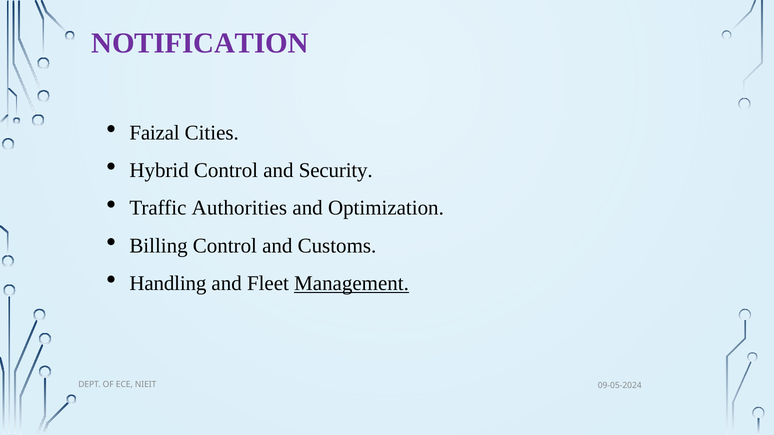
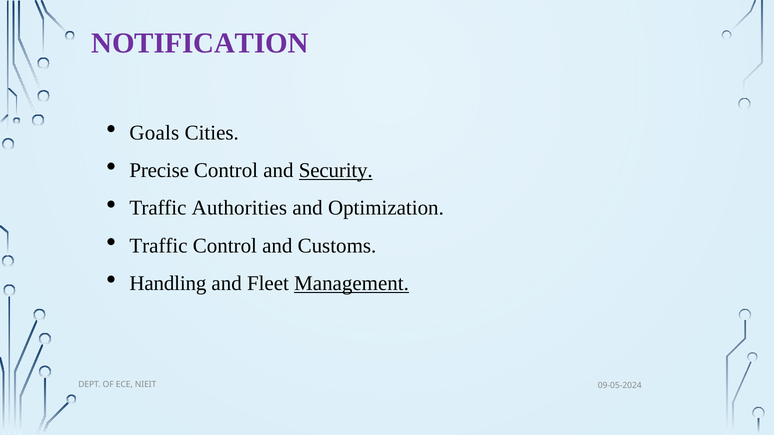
Faizal: Faizal -> Goals
Hybrid: Hybrid -> Precise
Security underline: none -> present
Billing at (159, 246): Billing -> Traffic
